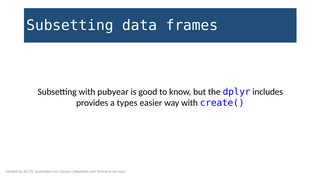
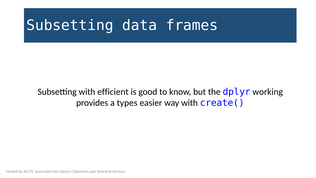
pubyear: pubyear -> efficient
includes: includes -> working
